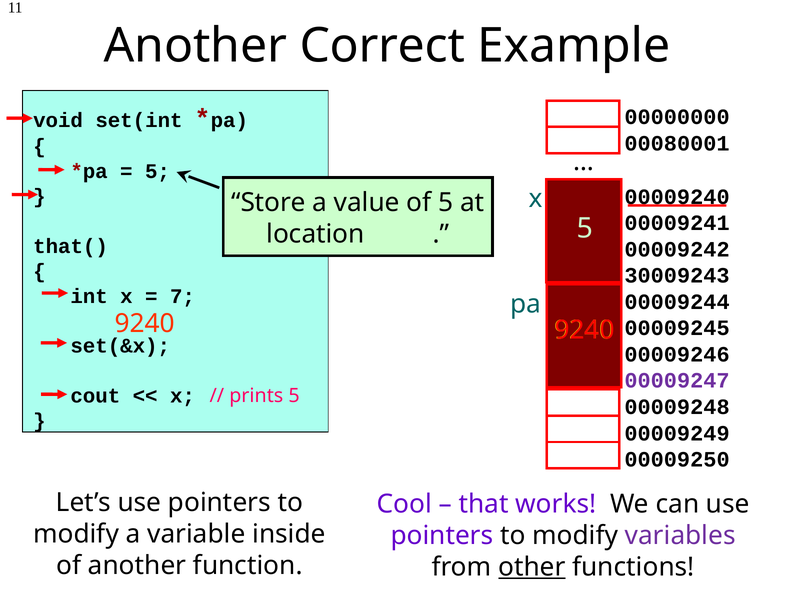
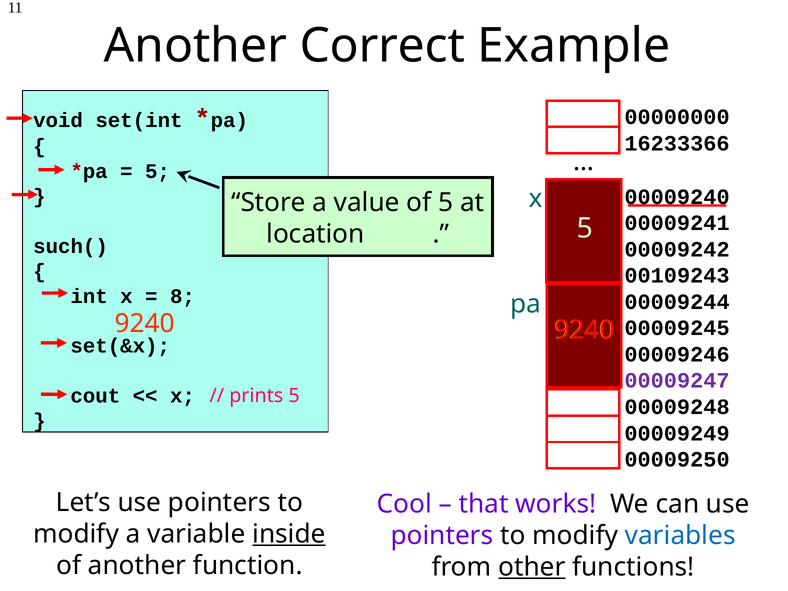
00080001: 00080001 -> 16233366
that(: that( -> such(
30009243: 30009243 -> 00109243
7: 7 -> 8
inside underline: none -> present
variables colour: purple -> blue
